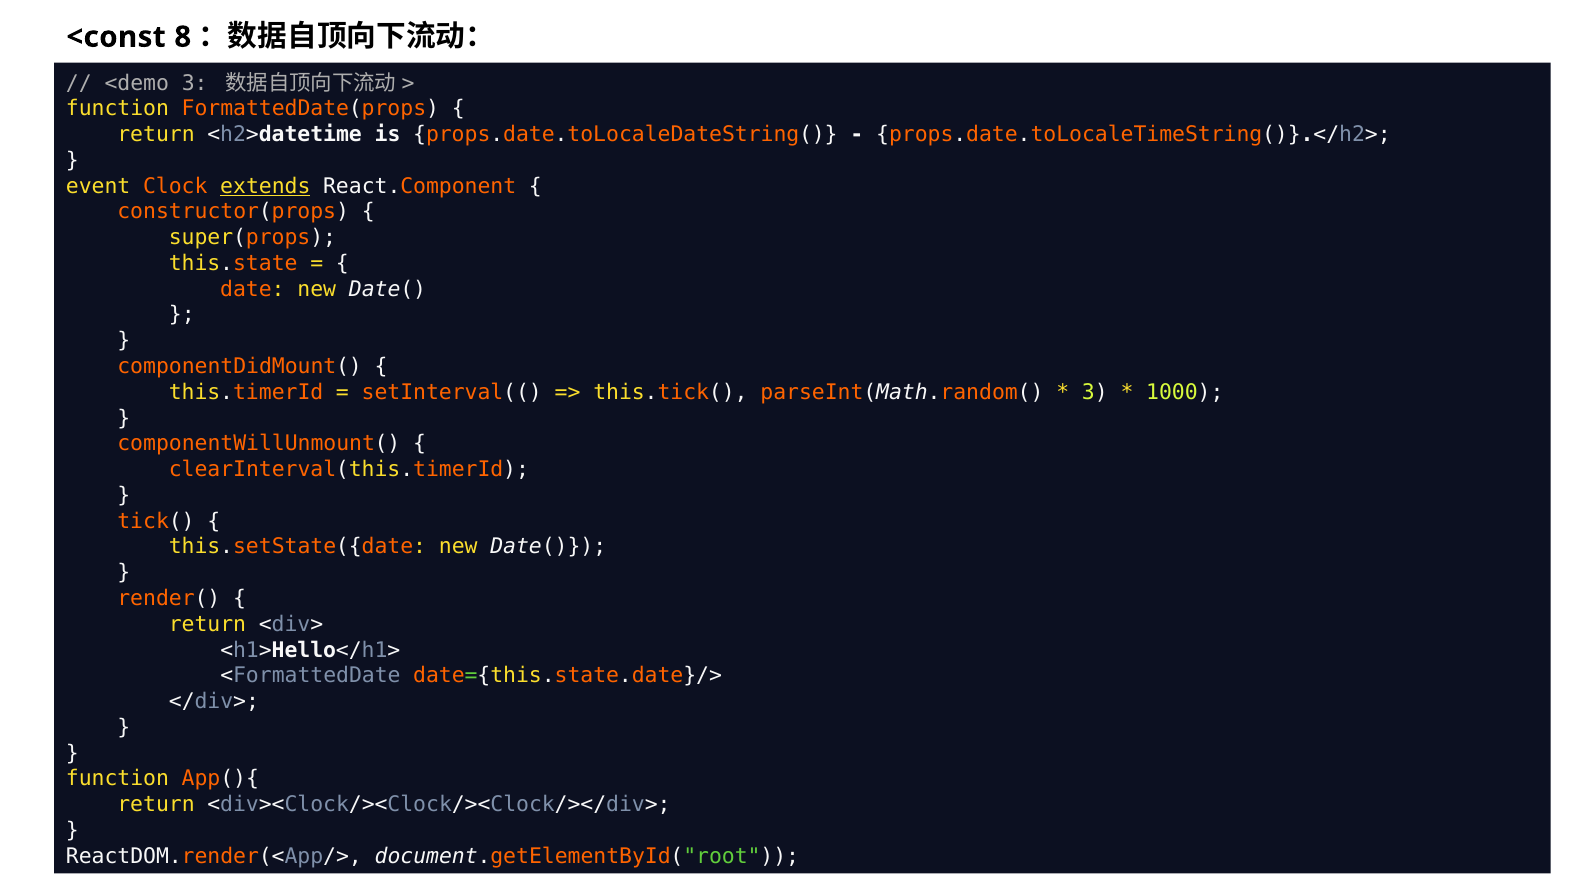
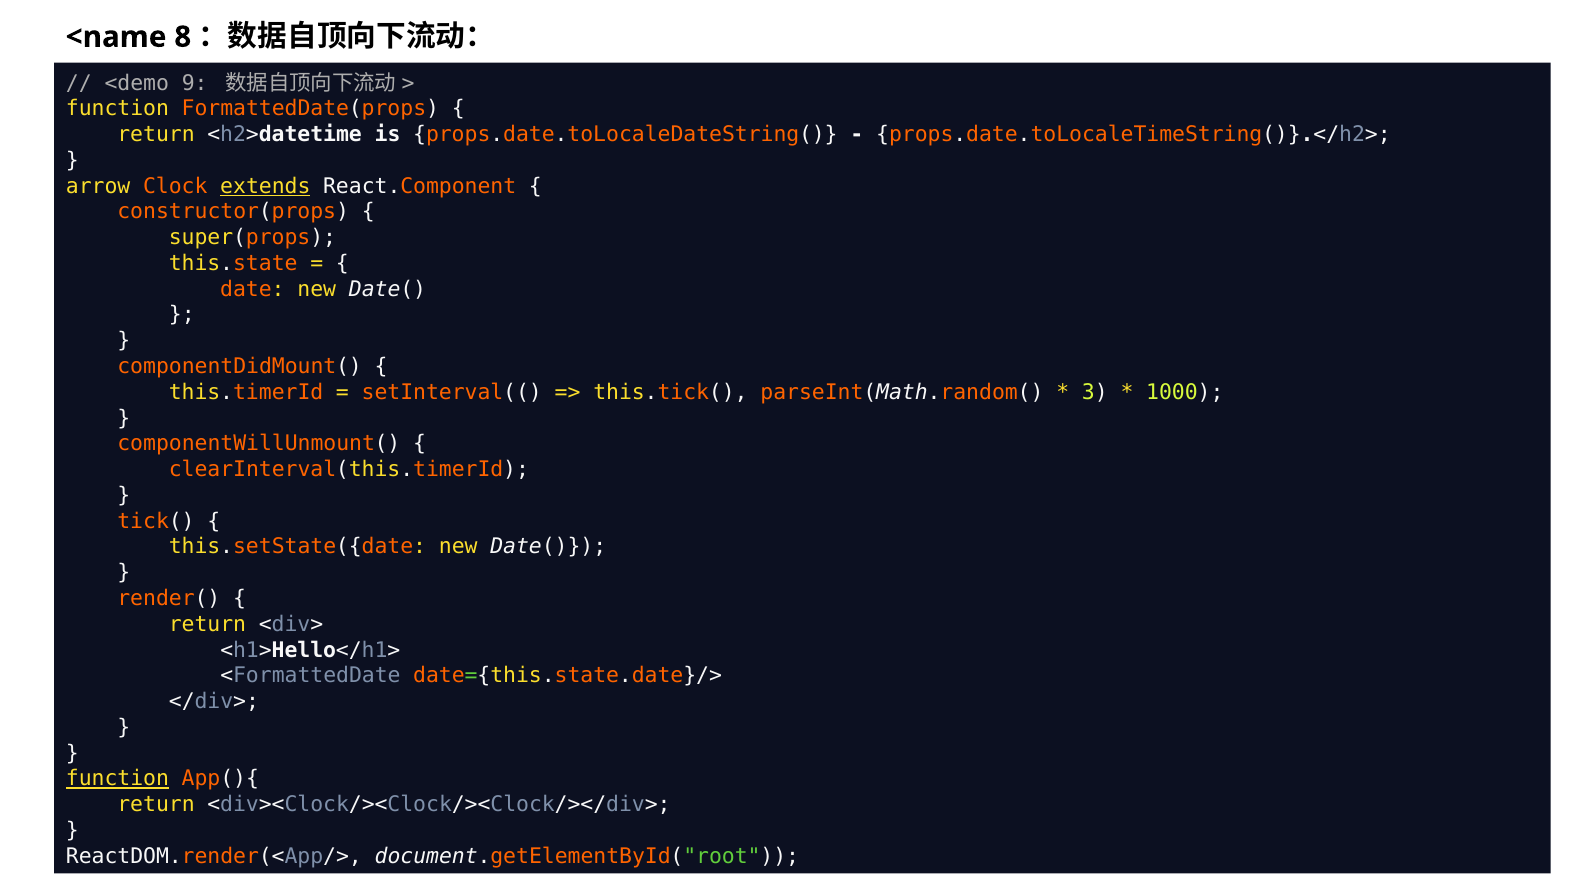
<const: <const -> <name
<demo 3: 3 -> 9
event: event -> arrow
function at (117, 778) underline: none -> present
